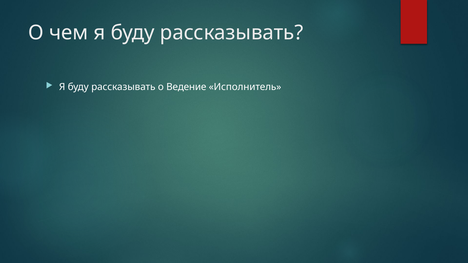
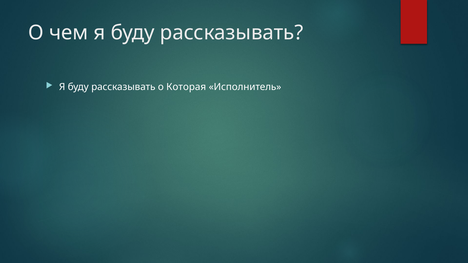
Ведение: Ведение -> Которая
